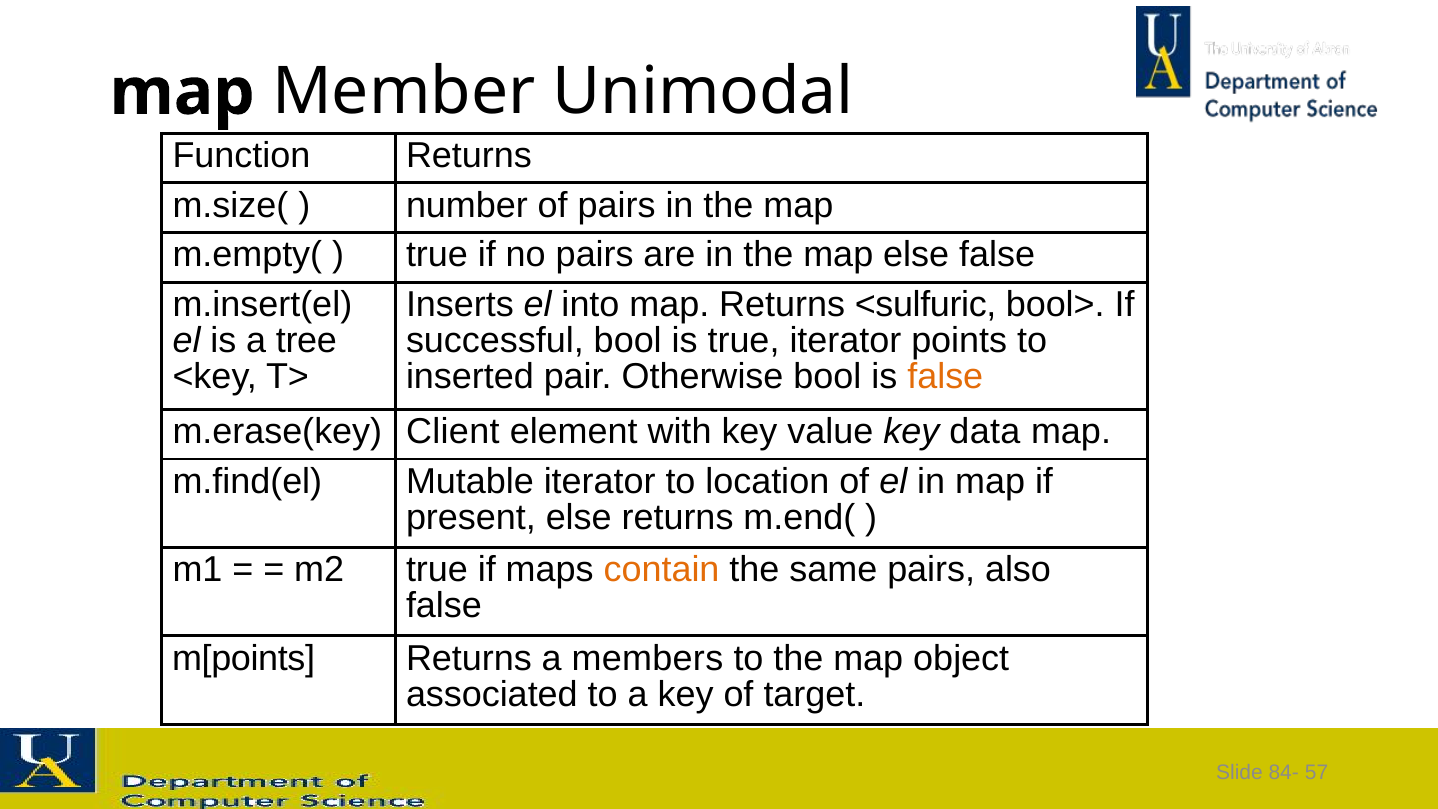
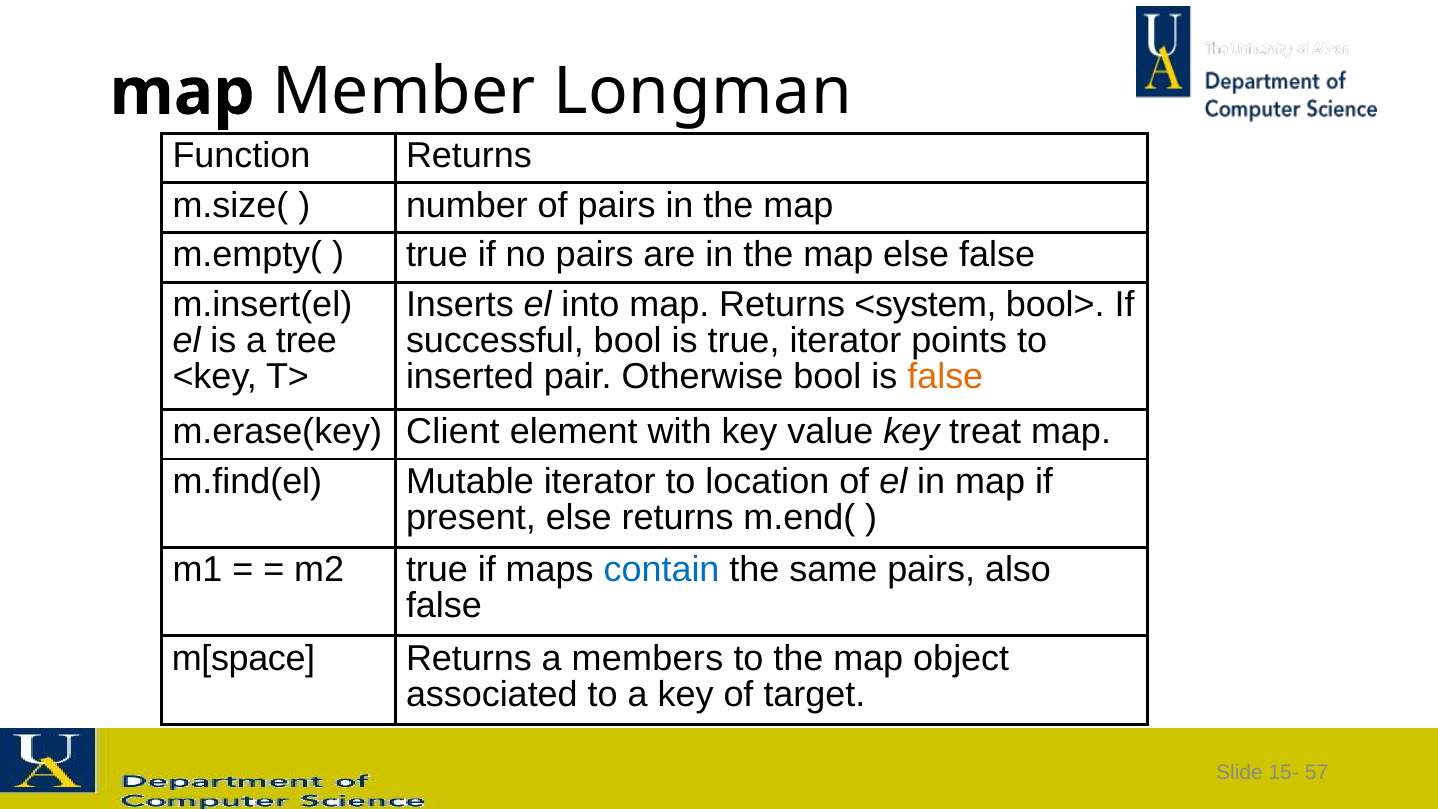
Unimodal: Unimodal -> Longman
<sulfuric: <sulfuric -> <system
data: data -> treat
contain colour: orange -> blue
m[points: m[points -> m[space
84-: 84- -> 15-
